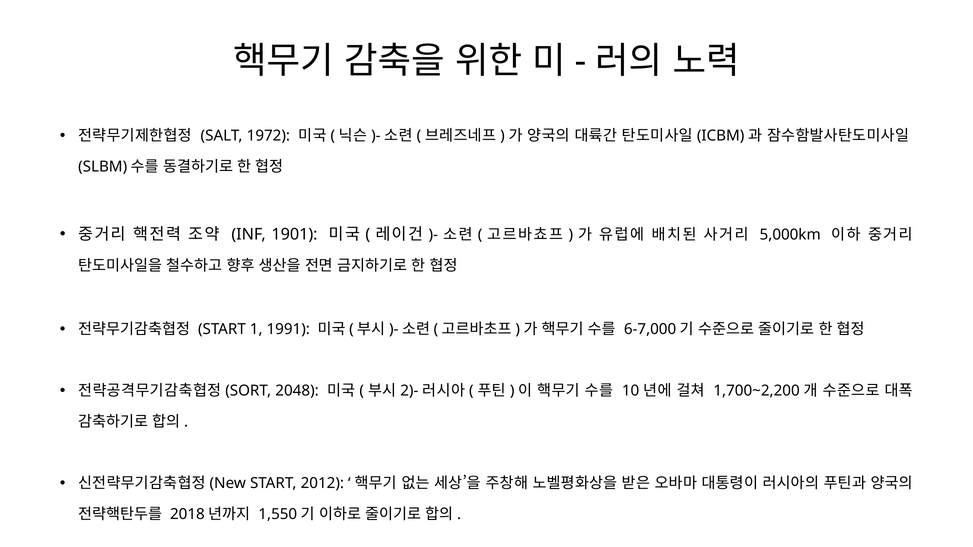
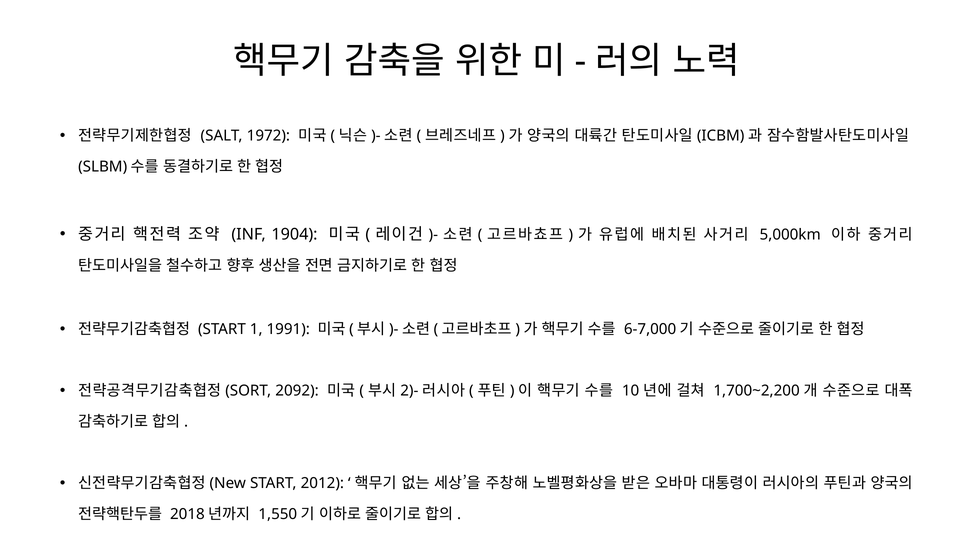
1901: 1901 -> 1904
2048: 2048 -> 2092
